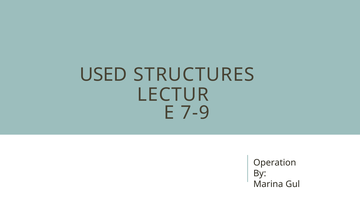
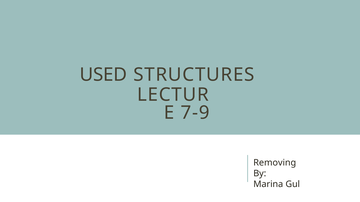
Operation: Operation -> Removing
